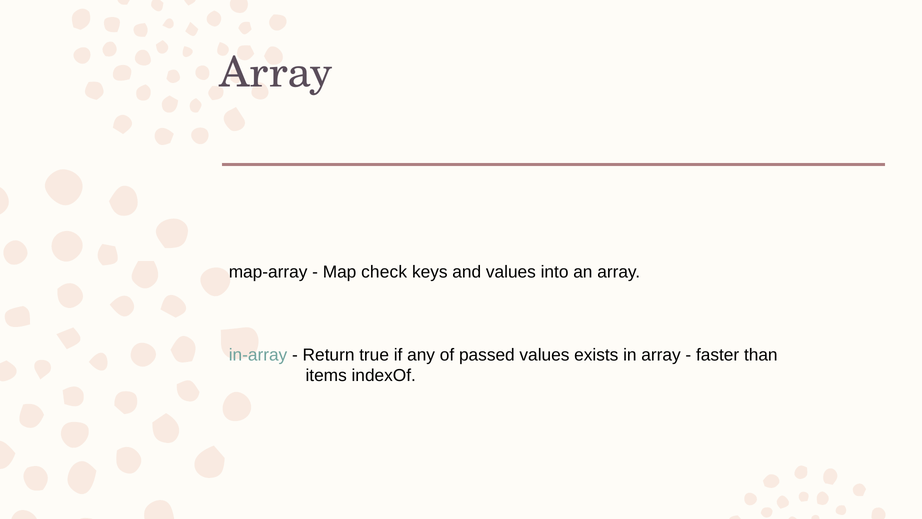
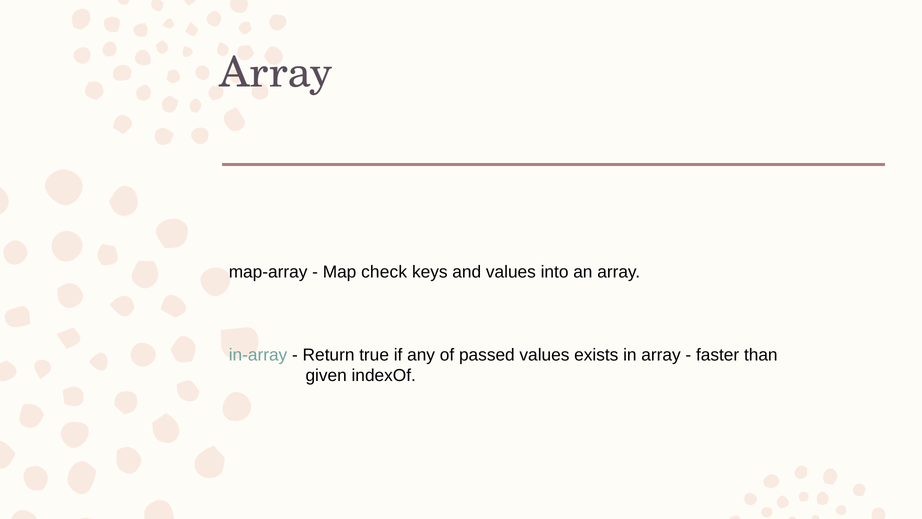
items: items -> given
